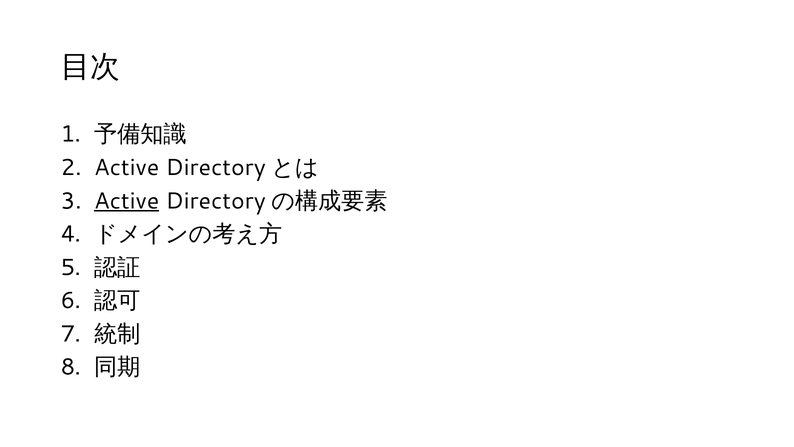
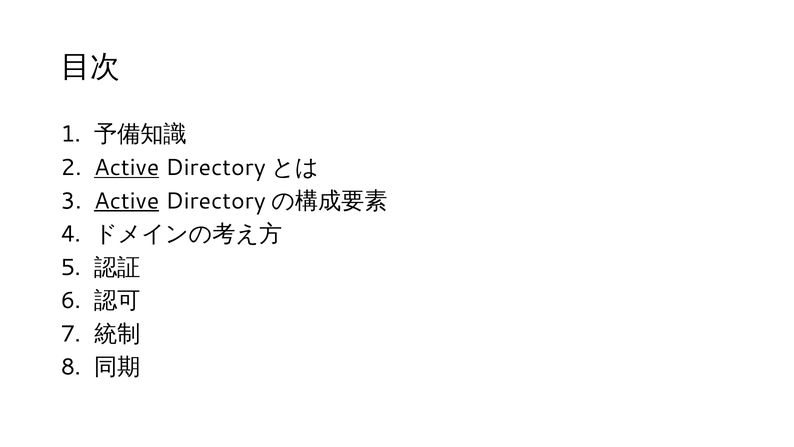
Active at (127, 167) underline: none -> present
